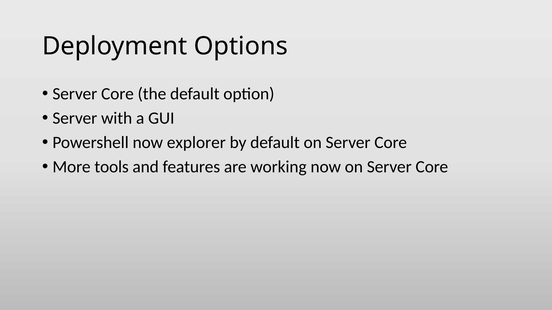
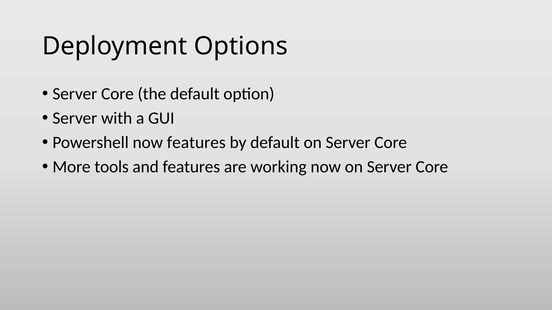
now explorer: explorer -> features
